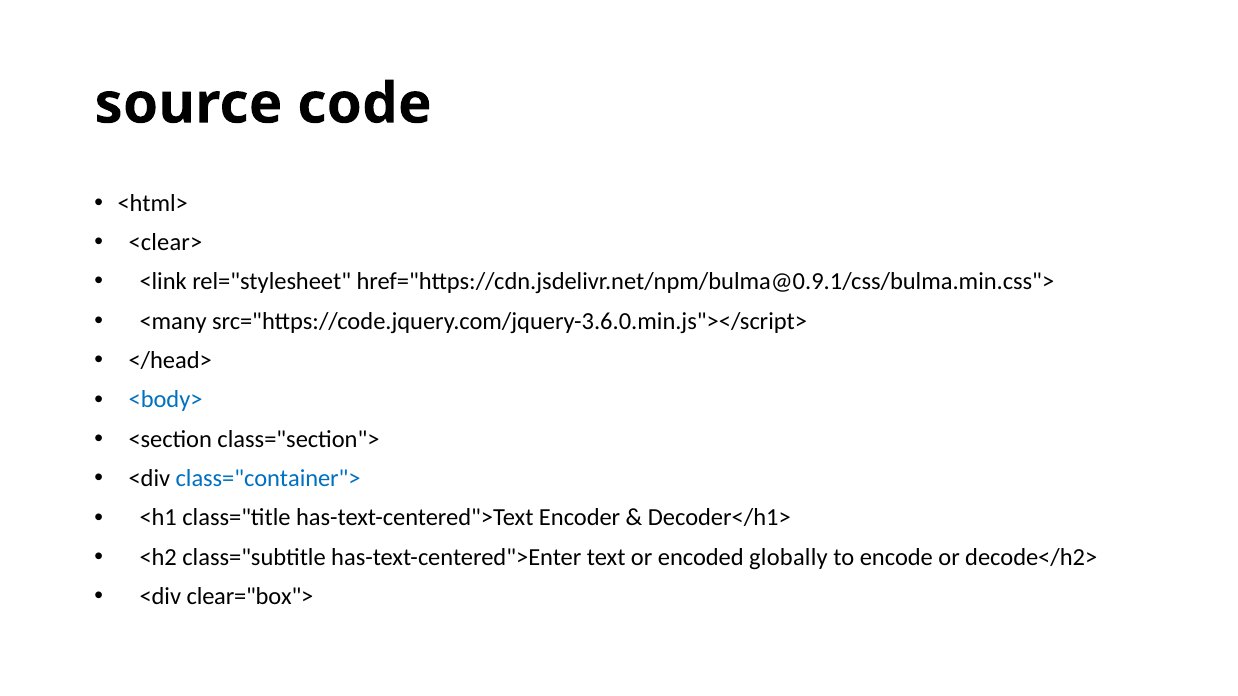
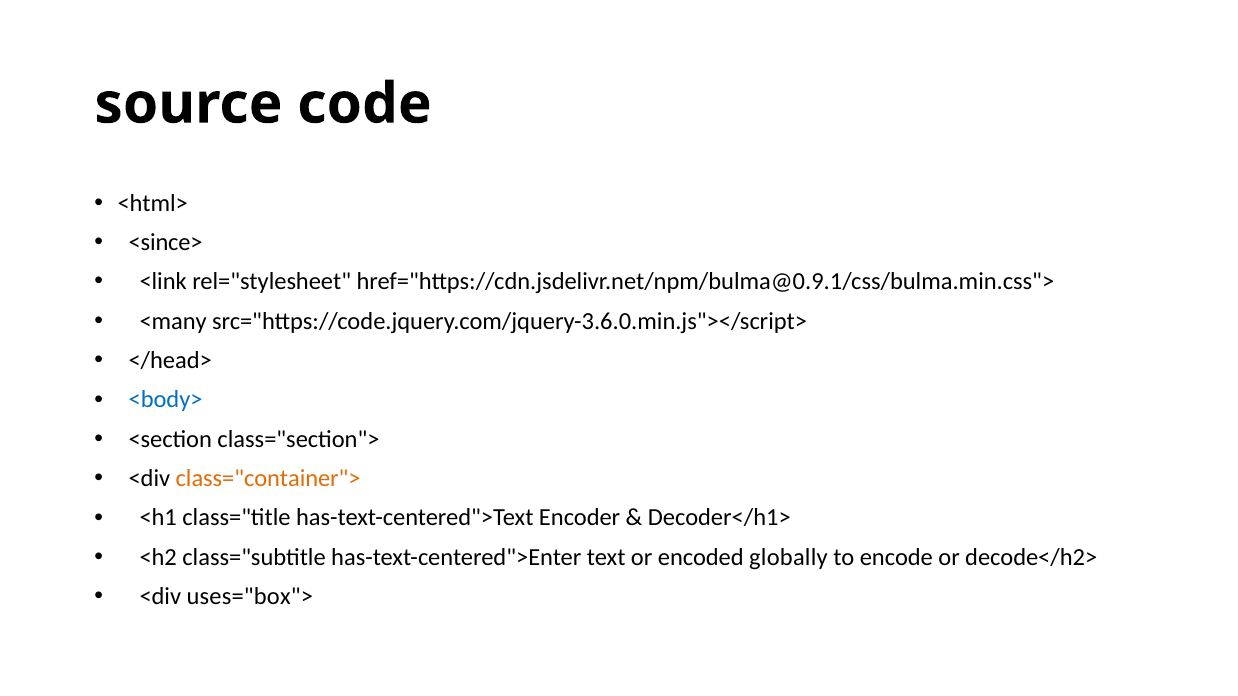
<clear>: <clear> -> <since>
class="container"> colour: blue -> orange
clear="box">: clear="box"> -> uses="box">
